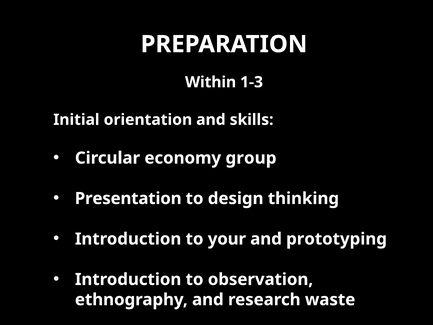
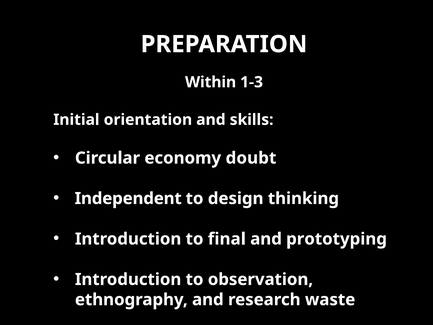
group: group -> doubt
Presentation: Presentation -> Independent
your: your -> final
